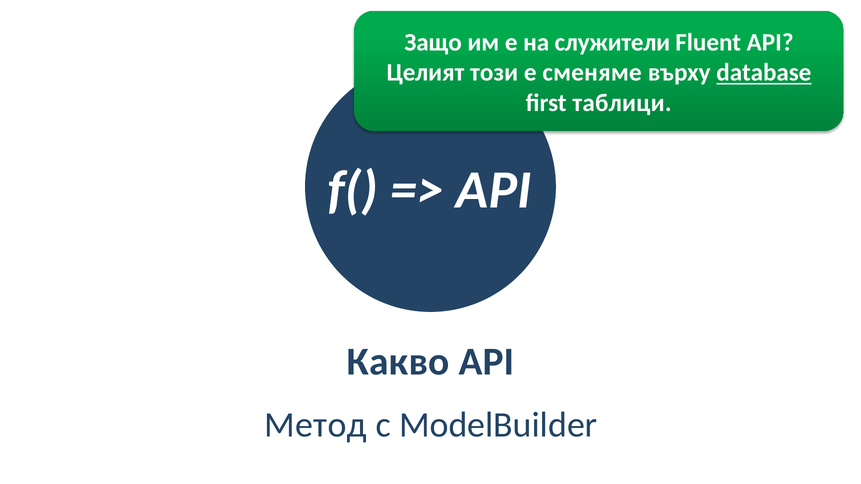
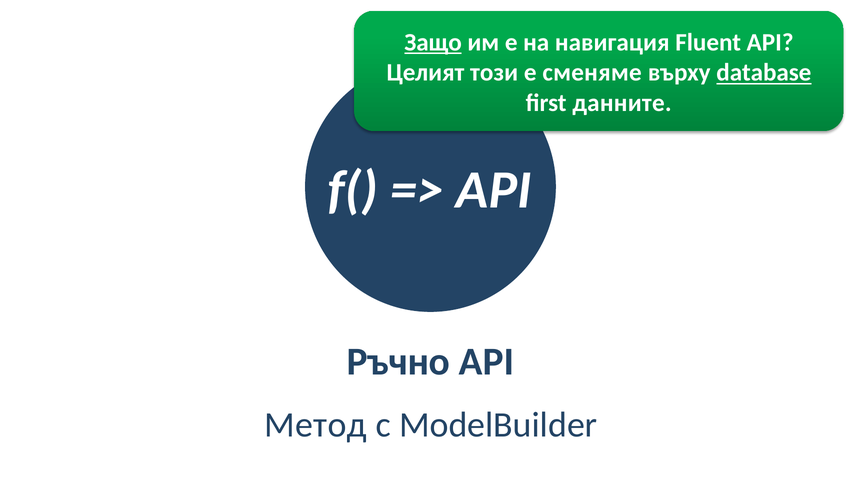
Защо underline: none -> present
служители: служители -> навигация
таблици: таблици -> данните
Какво: Какво -> Ръчно
